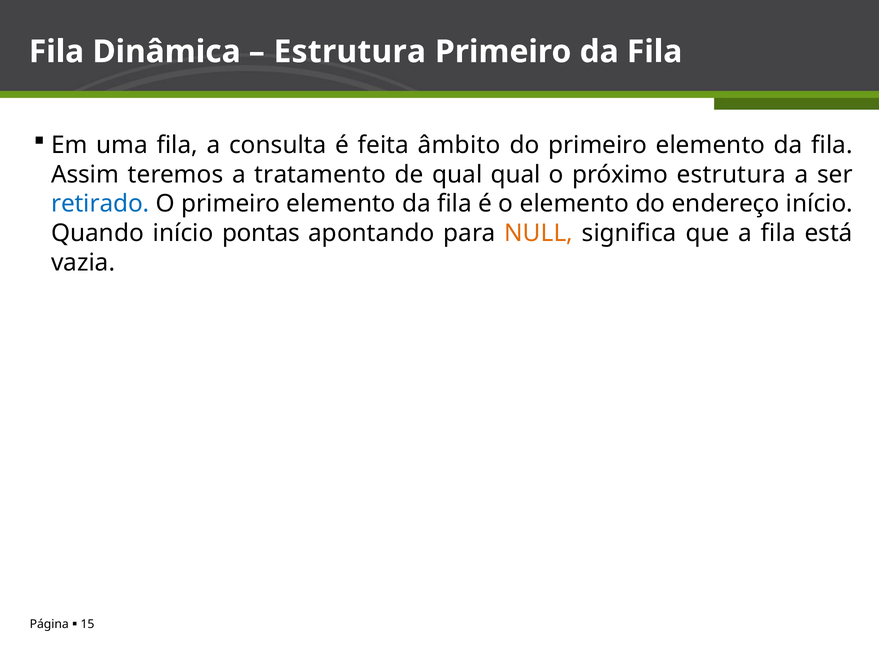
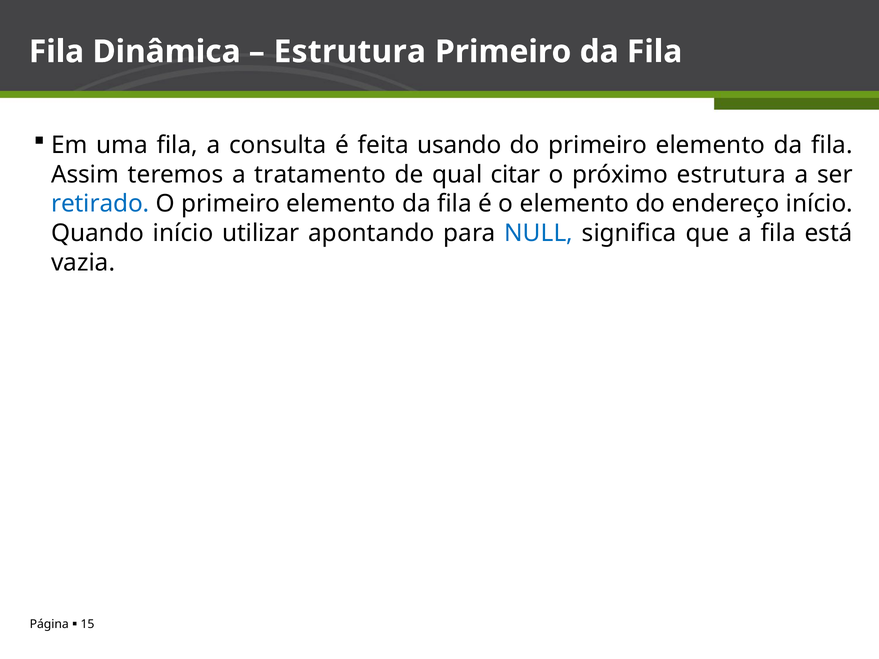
âmbito: âmbito -> usando
qual qual: qual -> citar
pontas: pontas -> utilizar
NULL colour: orange -> blue
